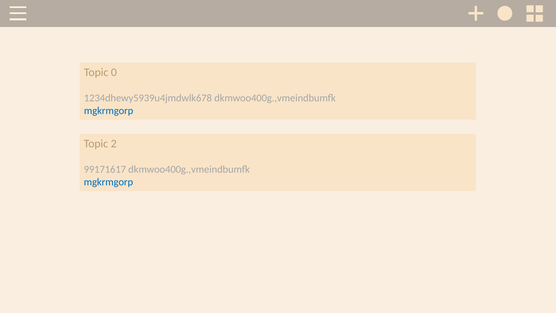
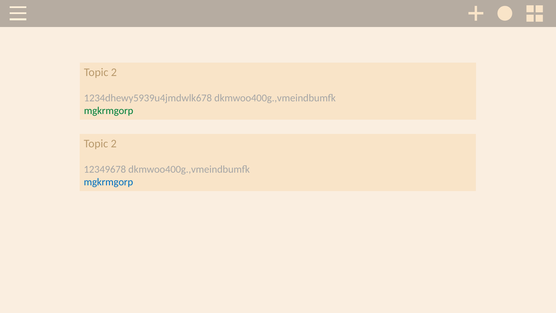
0 at (114, 72): 0 -> 2
mgkrmgorp at (109, 110) colour: blue -> green
99171617: 99171617 -> 12349678
